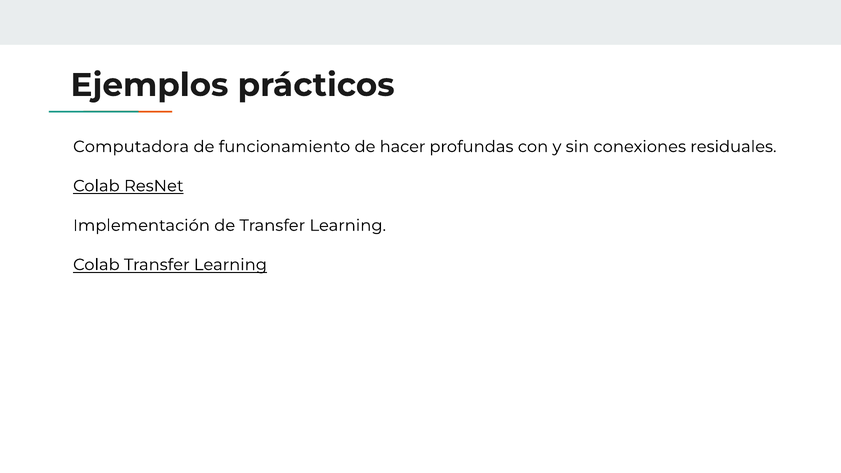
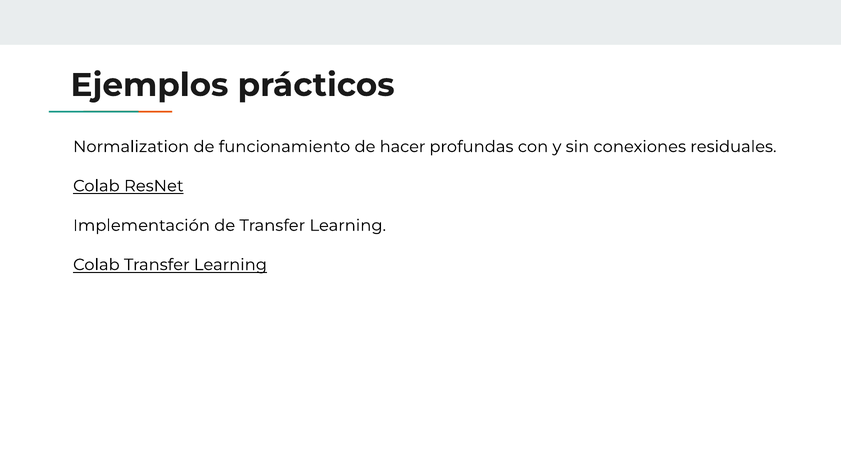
Computadora: Computadora -> Normalization
